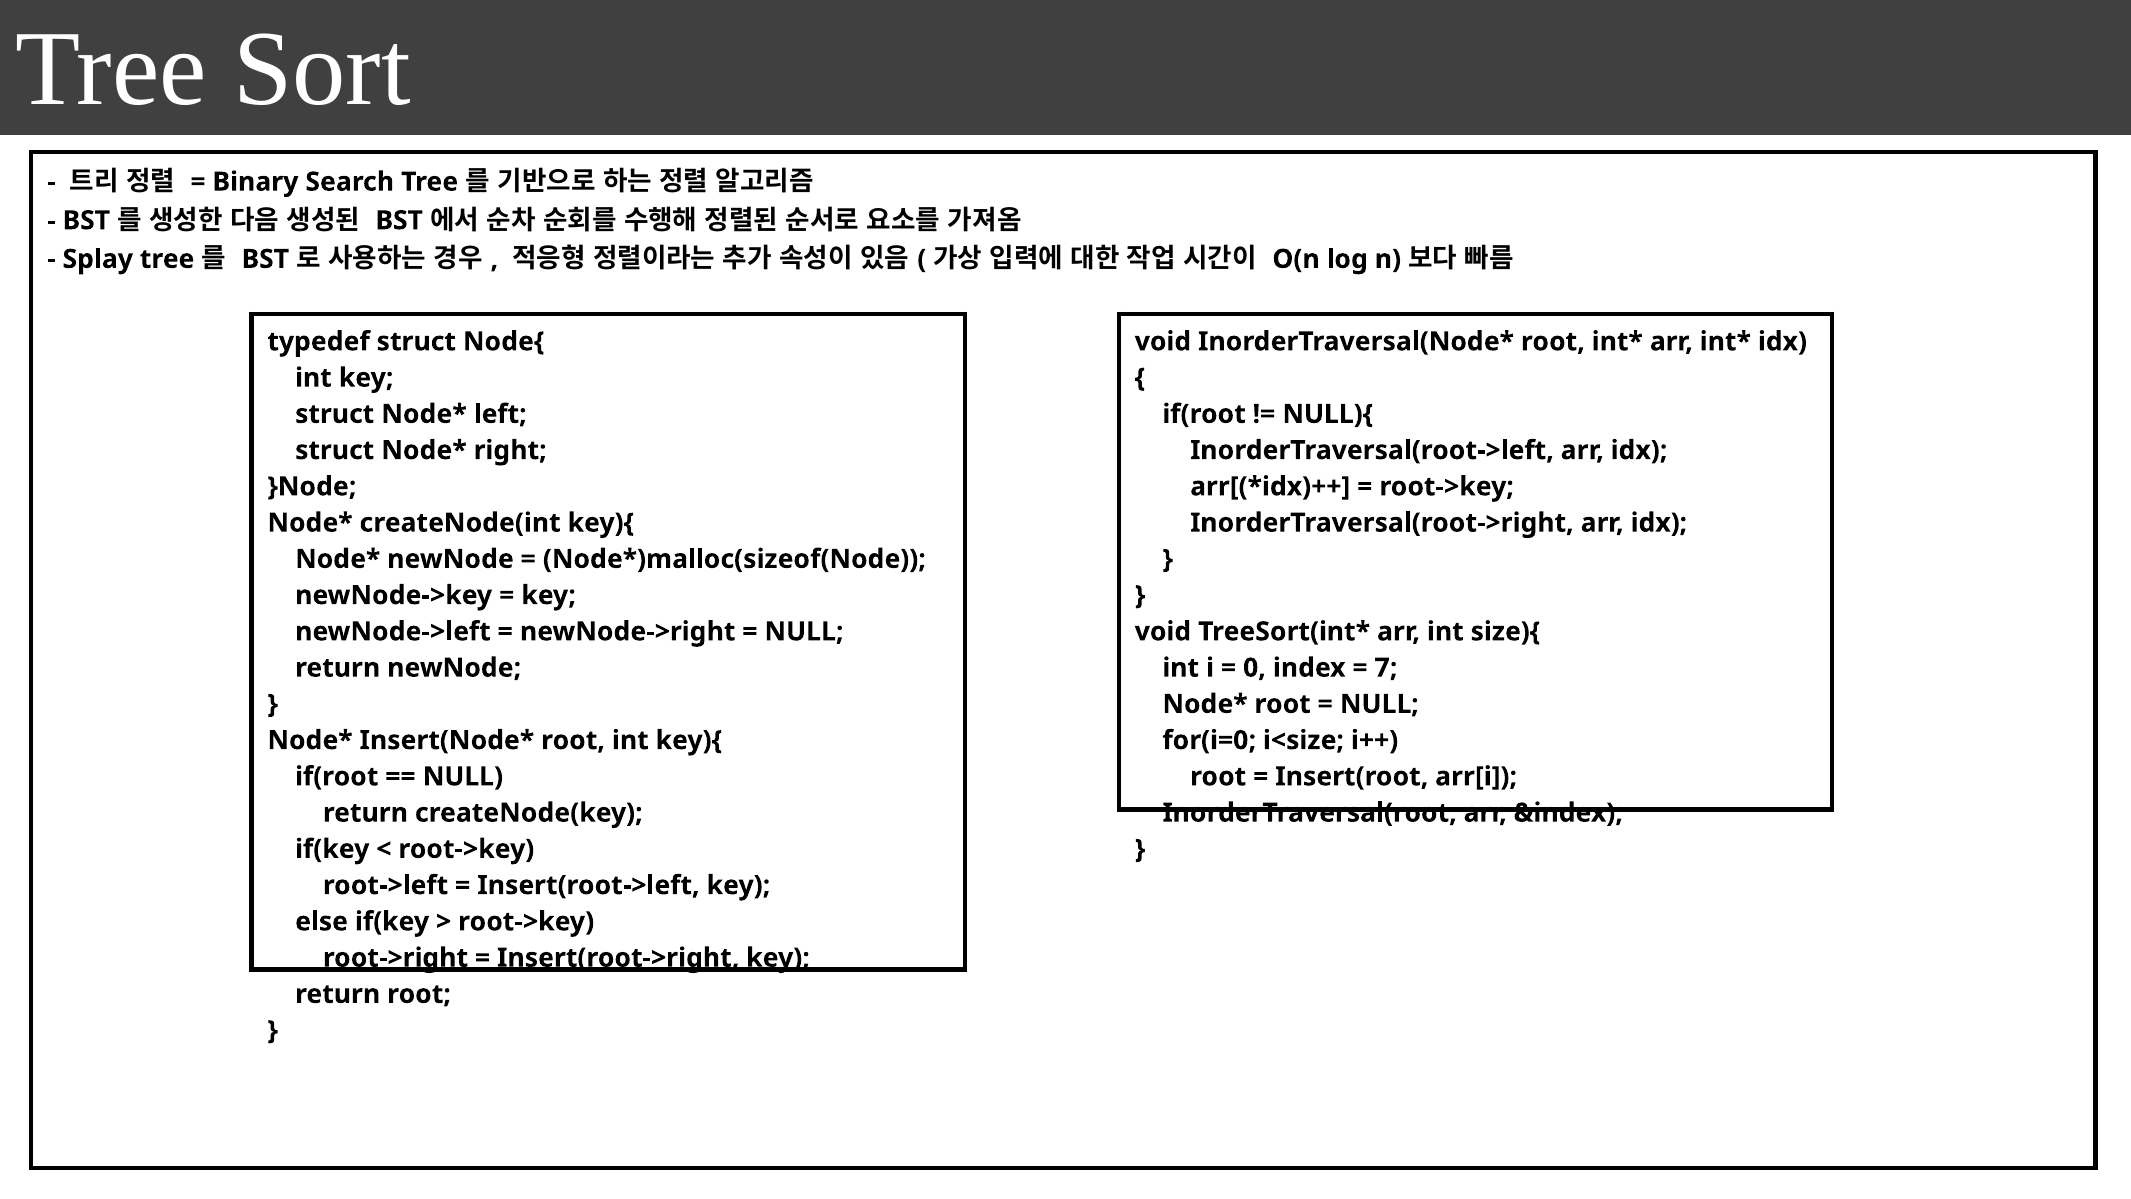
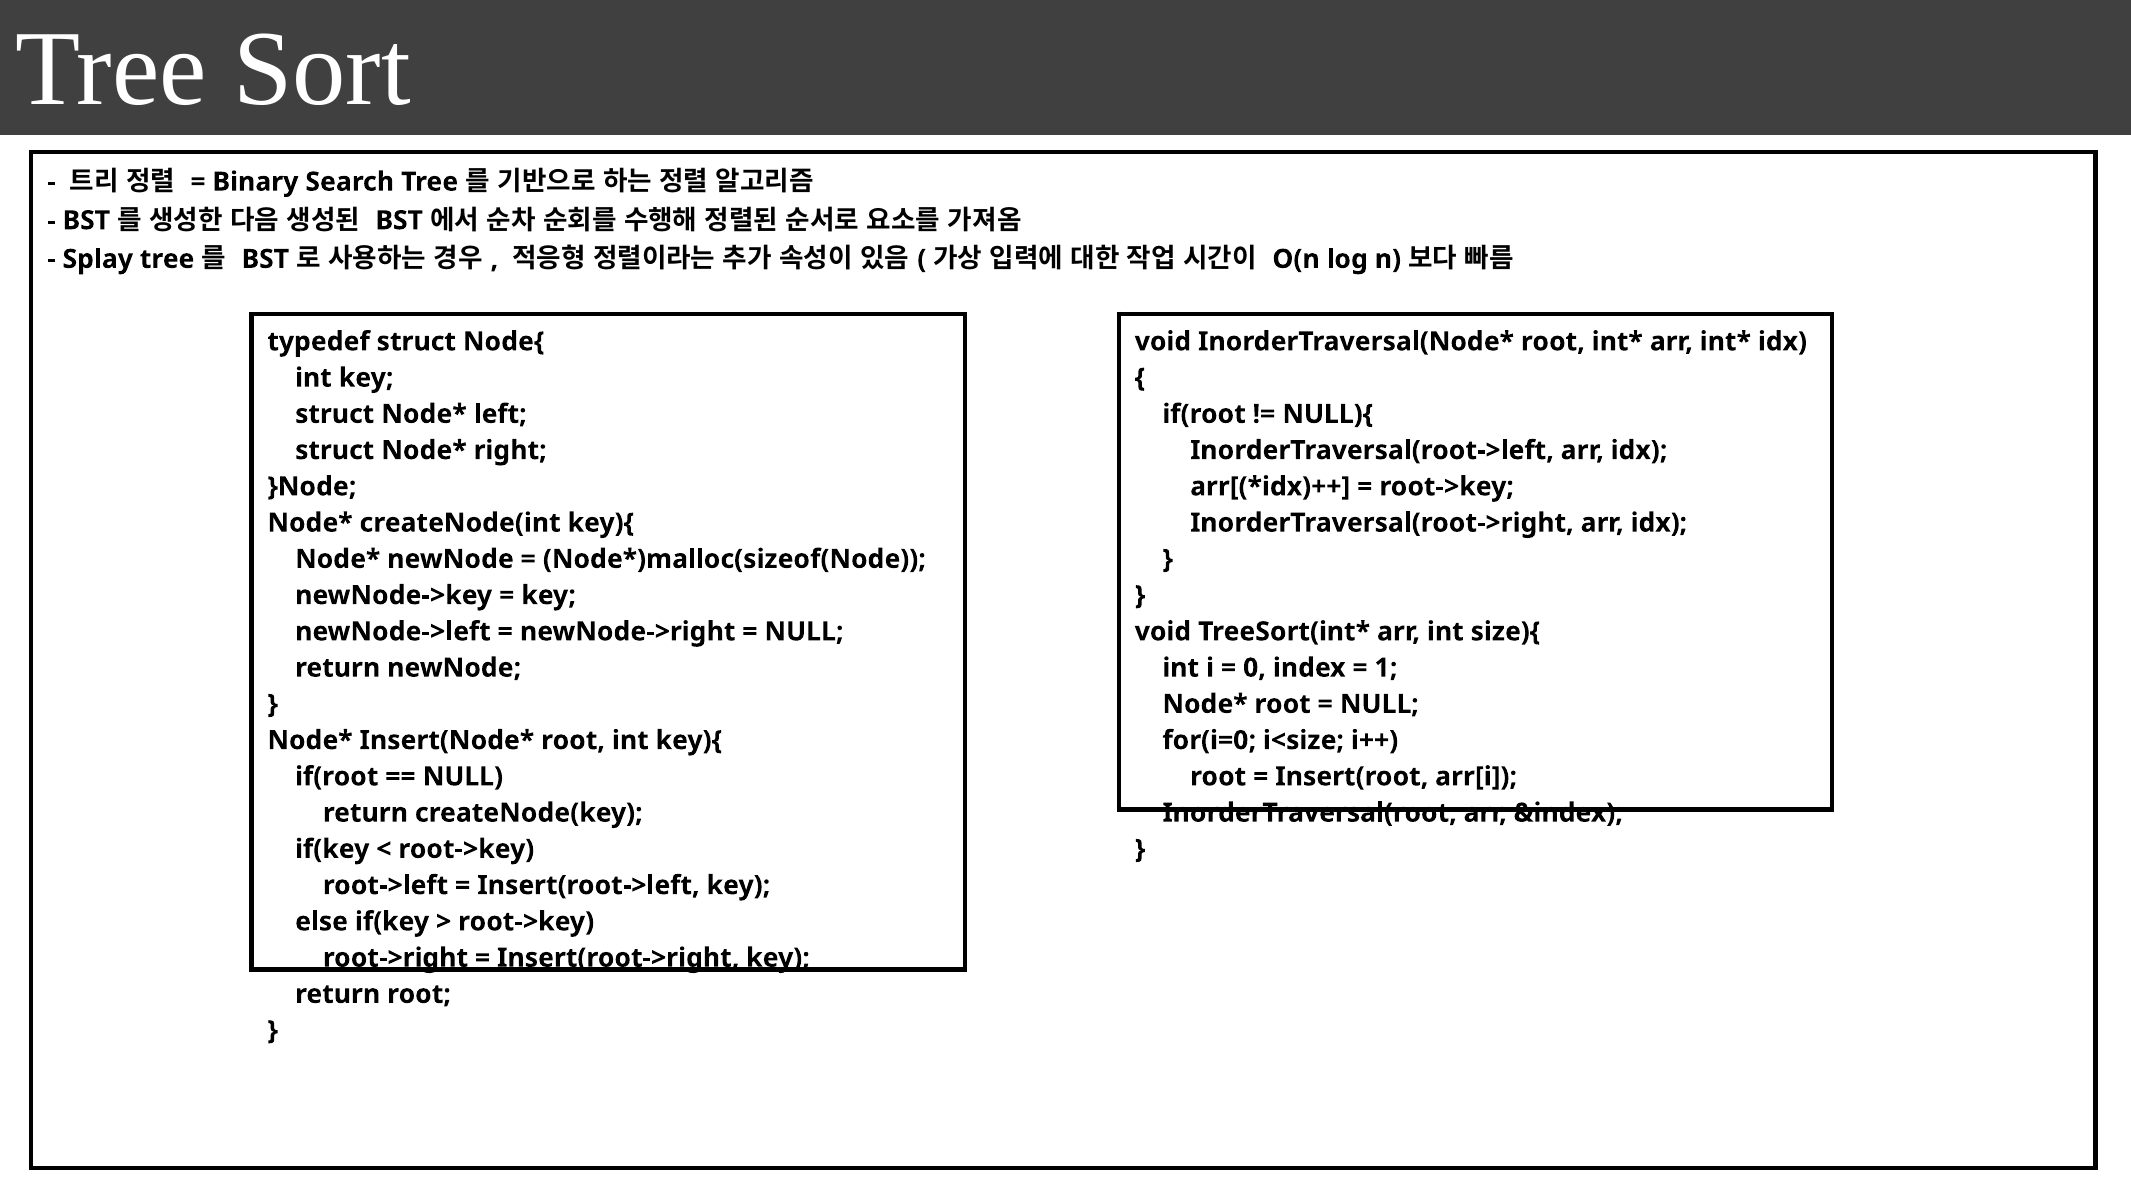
7: 7 -> 1
